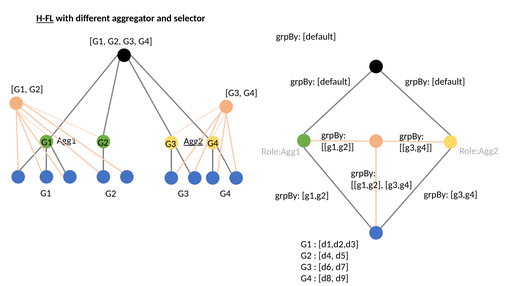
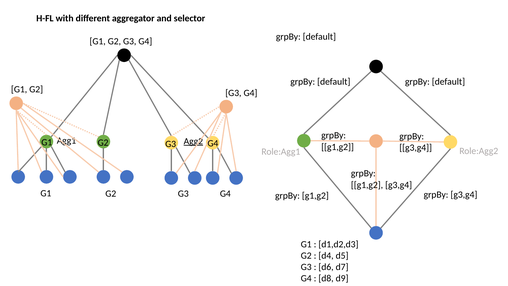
H-FL underline: present -> none
